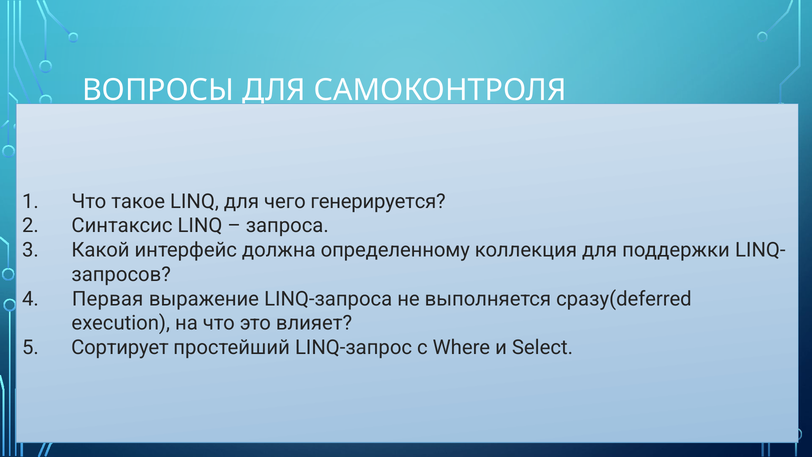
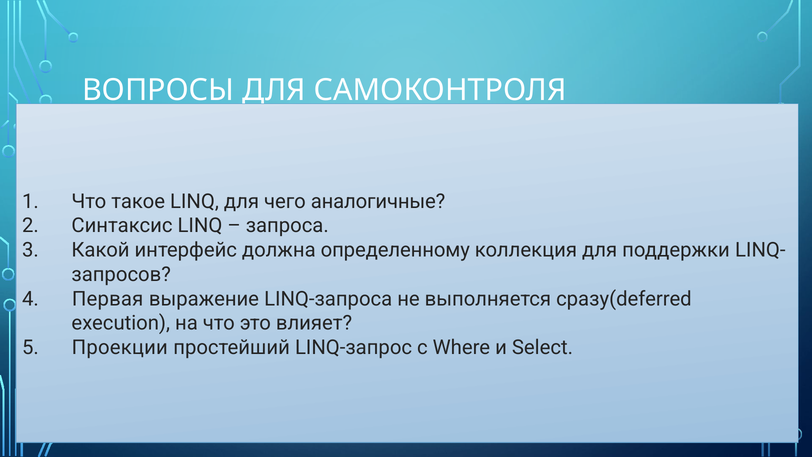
генерируется: генерируется -> аналогичные
Сортирует: Сортирует -> Проекции
